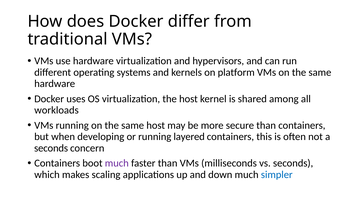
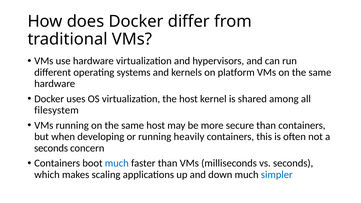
workloads: workloads -> filesystem
layered: layered -> heavily
much at (117, 163) colour: purple -> blue
